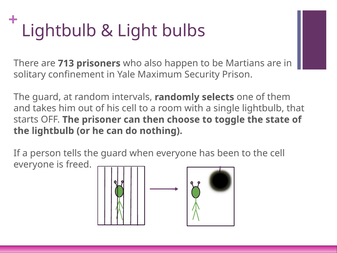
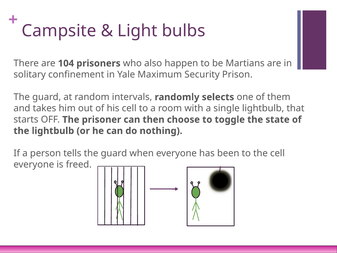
Lightbulb at (59, 31): Lightbulb -> Campsite
713: 713 -> 104
